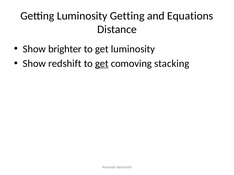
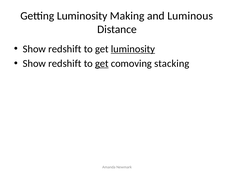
Luminosity Getting: Getting -> Making
Equations: Equations -> Luminous
brighter at (65, 49): brighter -> redshift
luminosity at (133, 49) underline: none -> present
